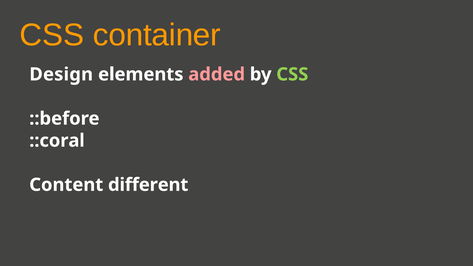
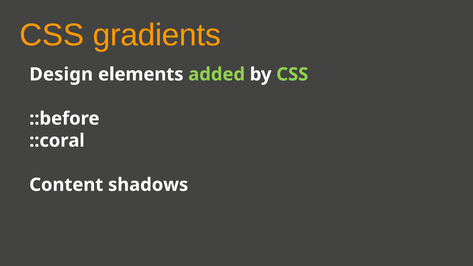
container: container -> gradients
added colour: pink -> light green
different: different -> shadows
